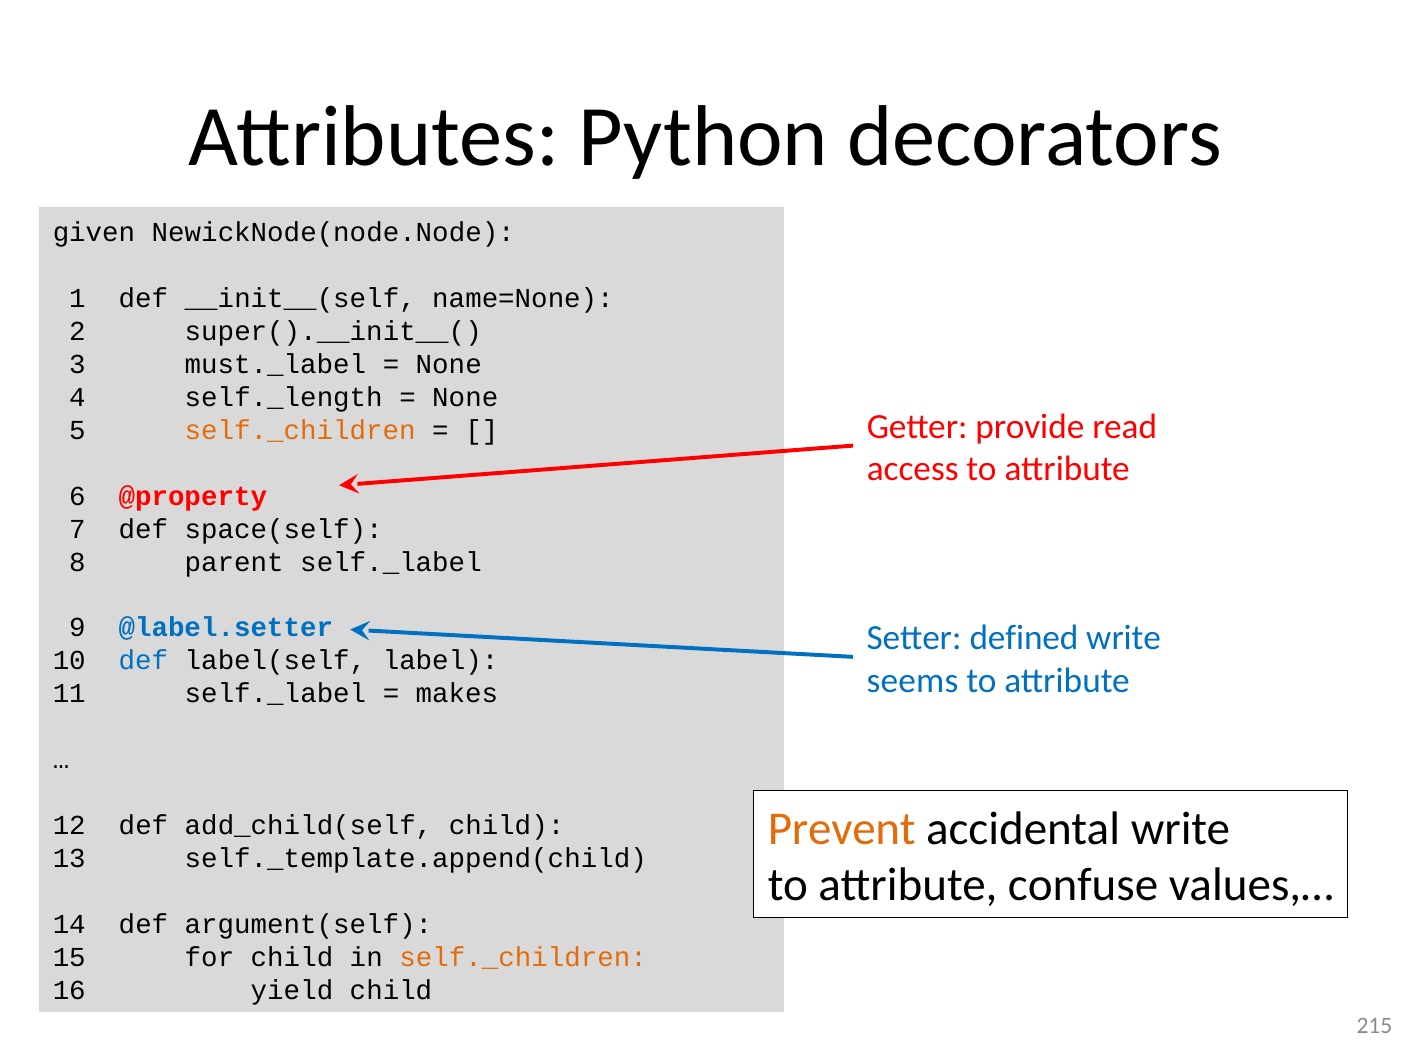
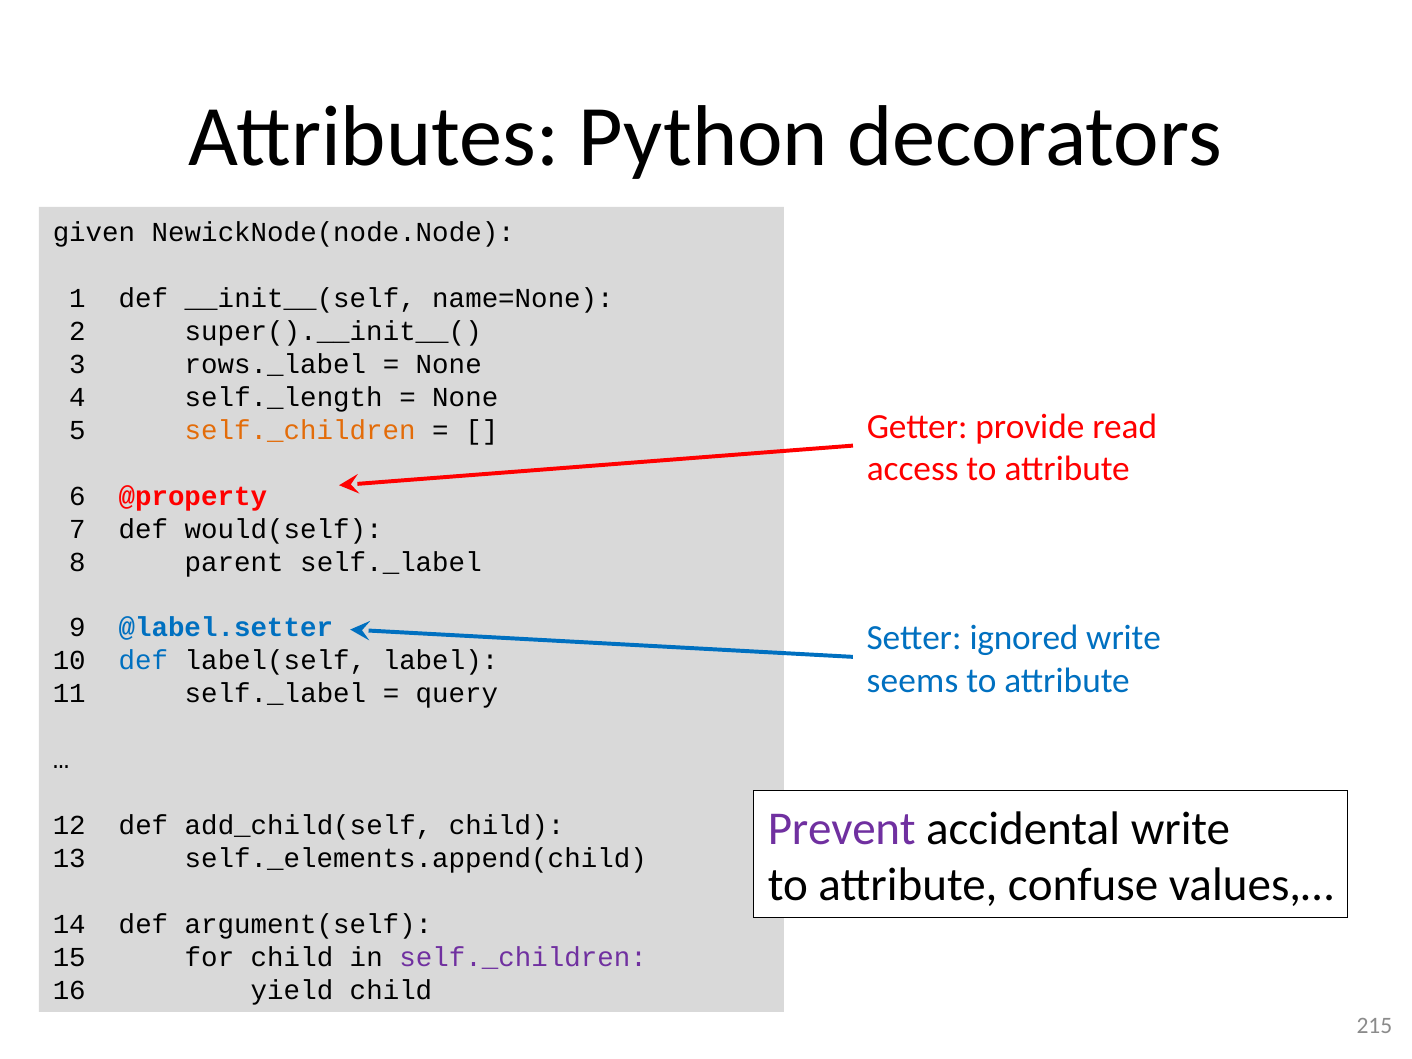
must._label: must._label -> rows._label
space(self: space(self -> would(self
defined: defined -> ignored
makes: makes -> query
Prevent colour: orange -> purple
self._template.append(child: self._template.append(child -> self._elements.append(child
self._children at (523, 958) colour: orange -> purple
